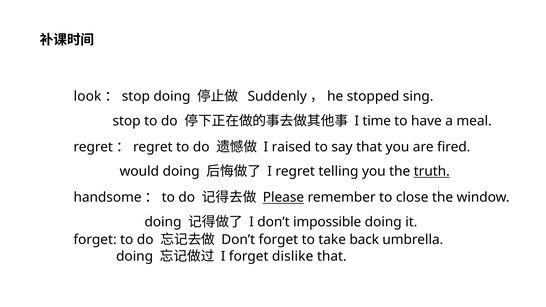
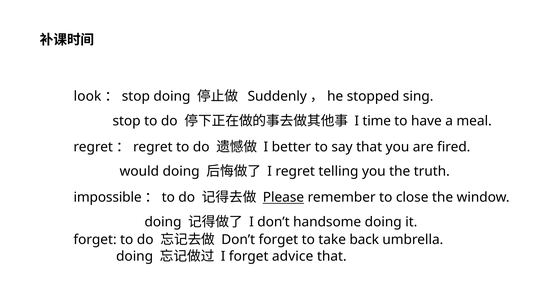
raised: raised -> better
truth underline: present -> none
handsome: handsome -> impossible
impossible: impossible -> handsome
dislike: dislike -> advice
